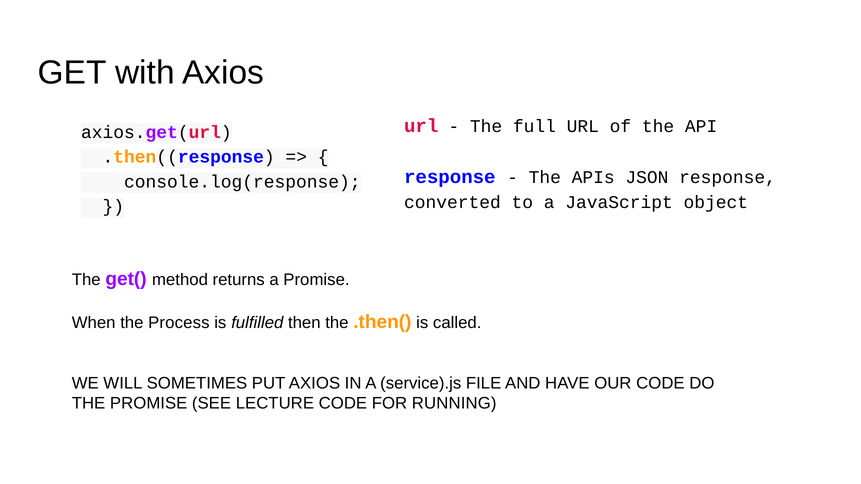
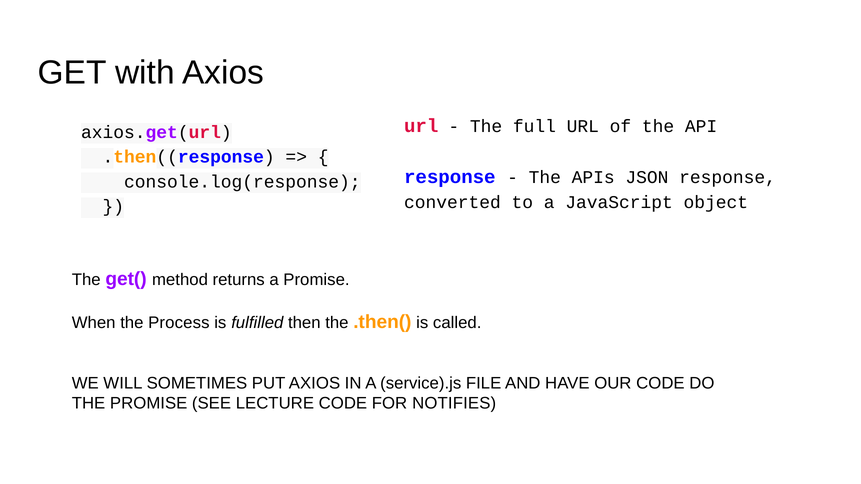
RUNNING: RUNNING -> NOTIFIES
